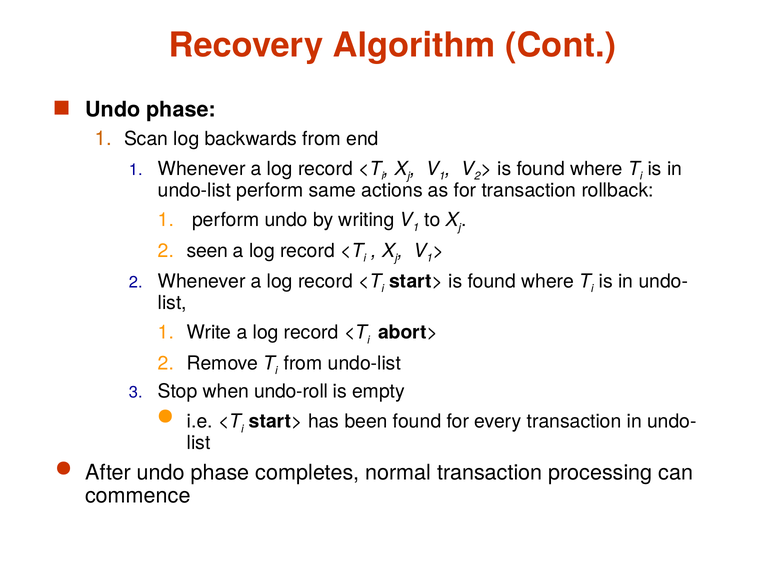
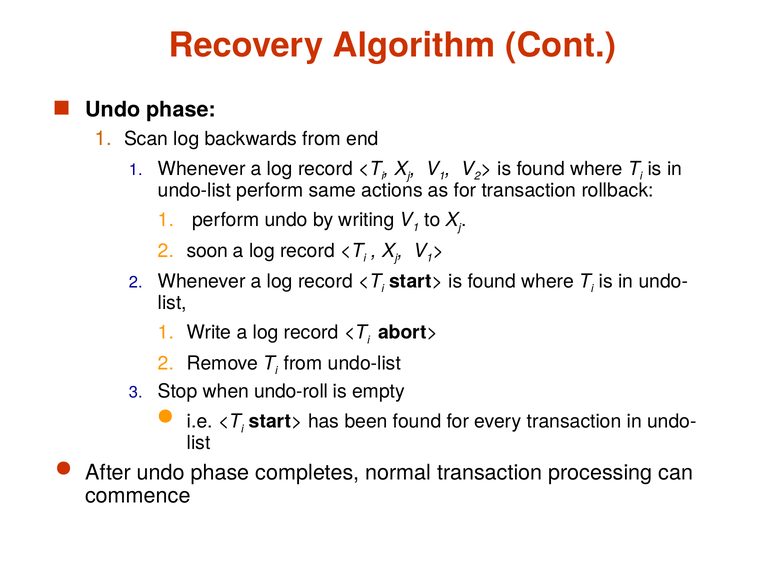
seen: seen -> soon
